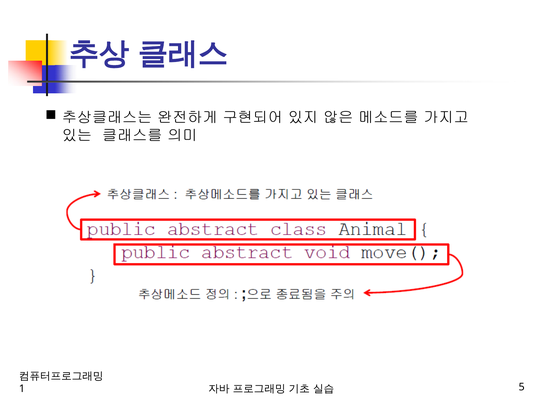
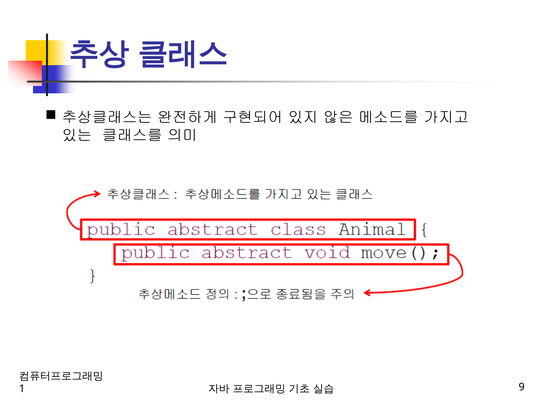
5: 5 -> 9
